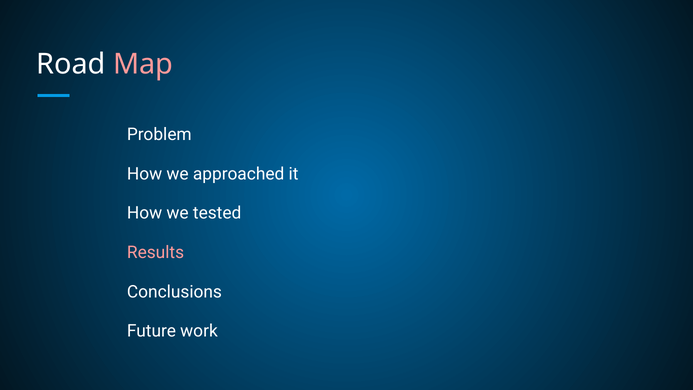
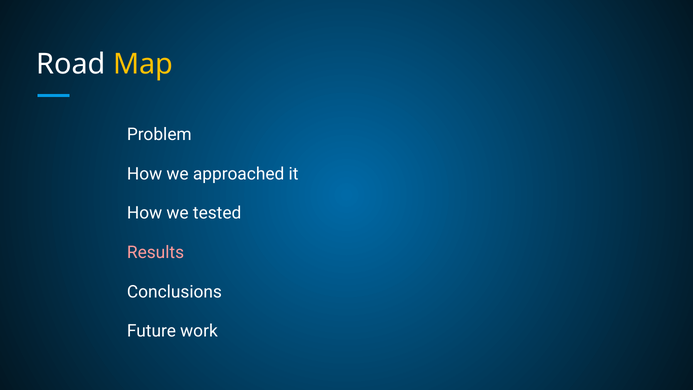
Map colour: pink -> yellow
